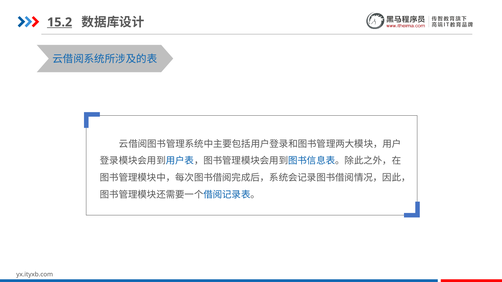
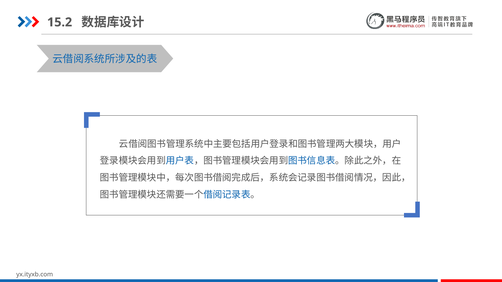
15.2 underline: present -> none
